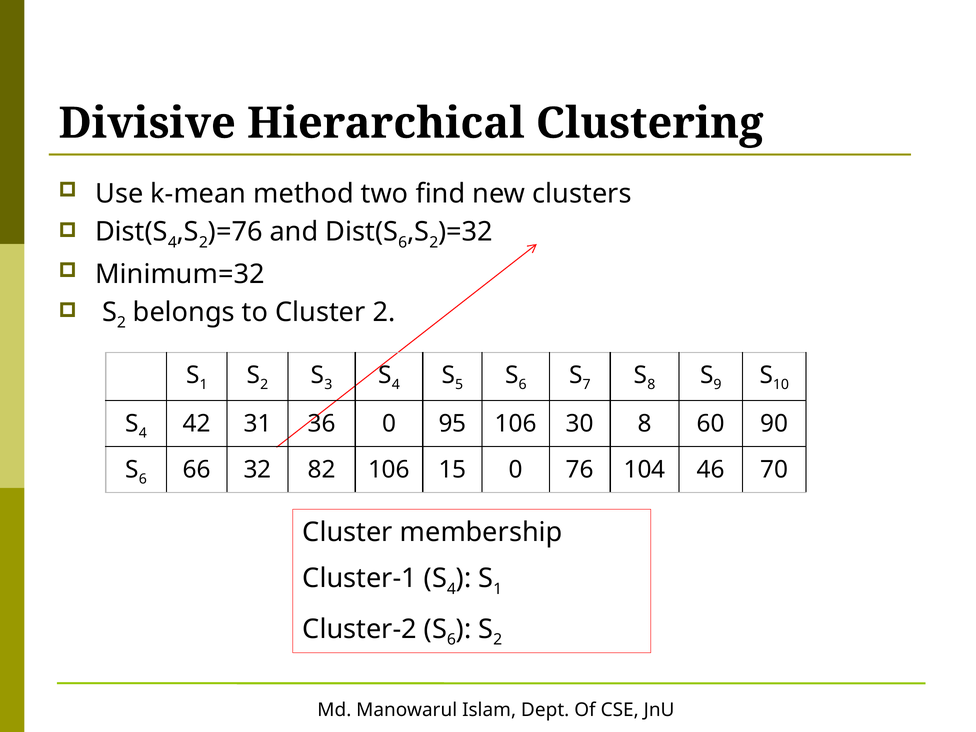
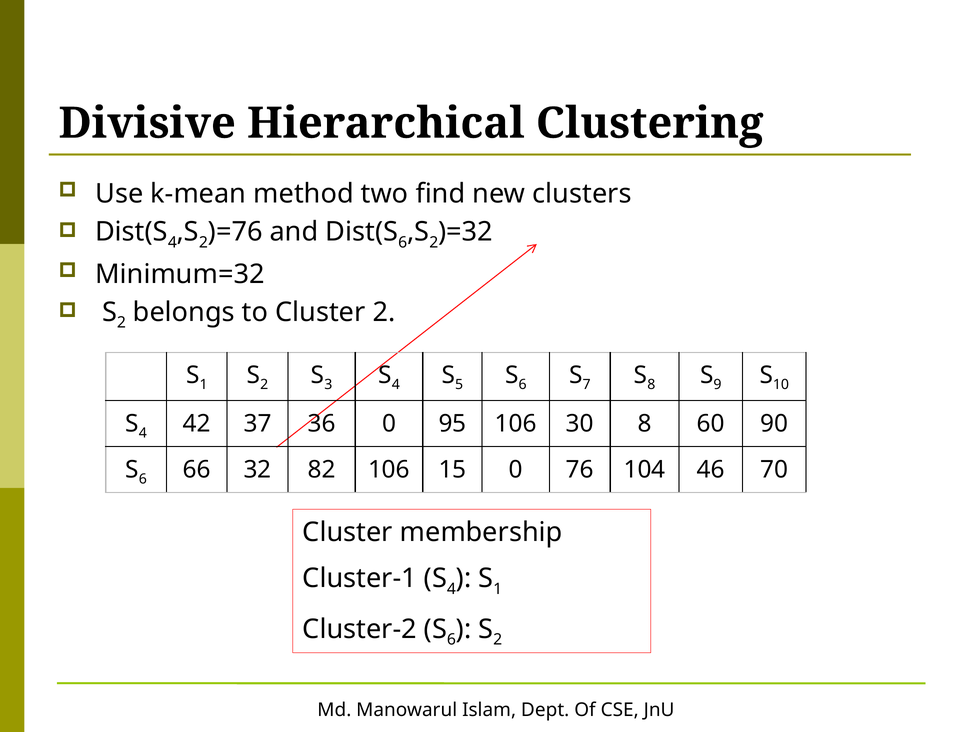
31: 31 -> 37
